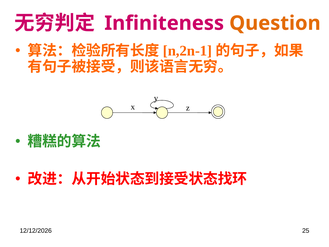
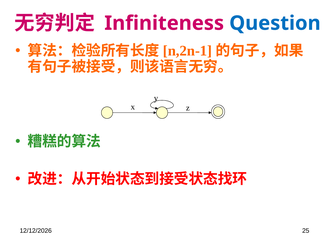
Question colour: orange -> blue
